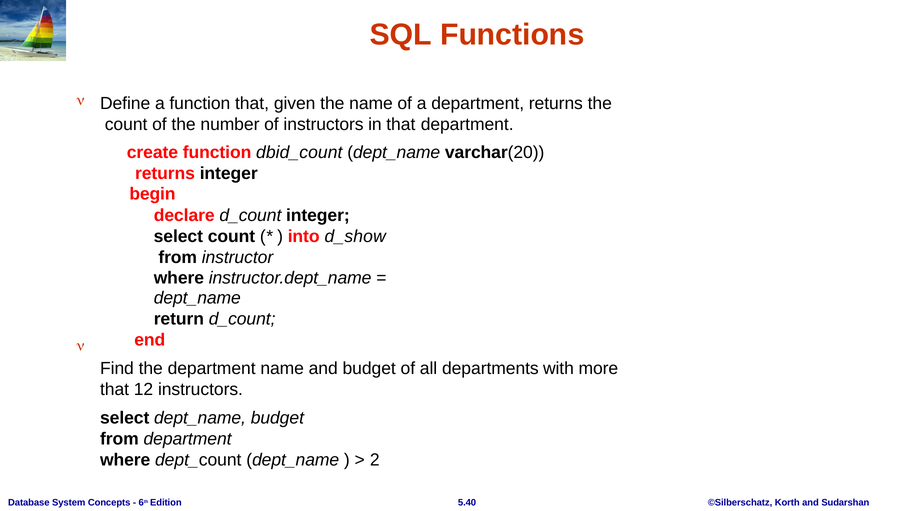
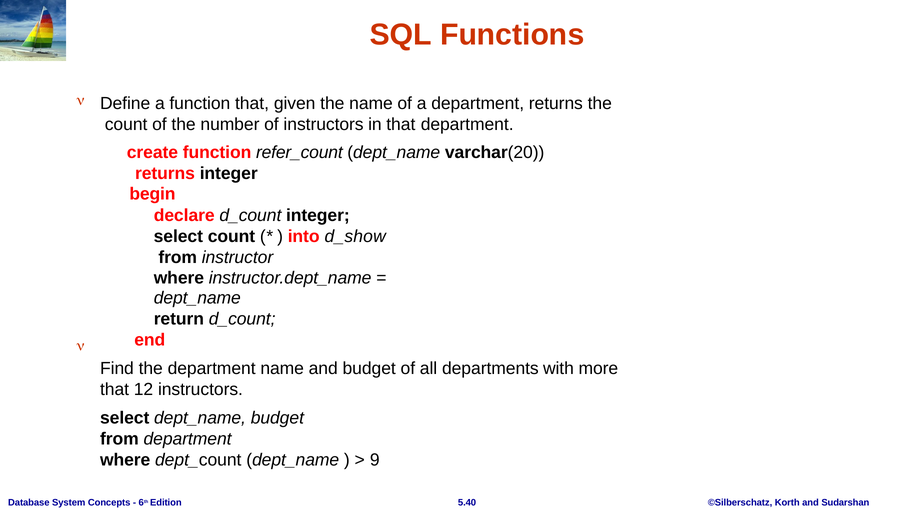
dbid_count: dbid_count -> refer_count
2: 2 -> 9
